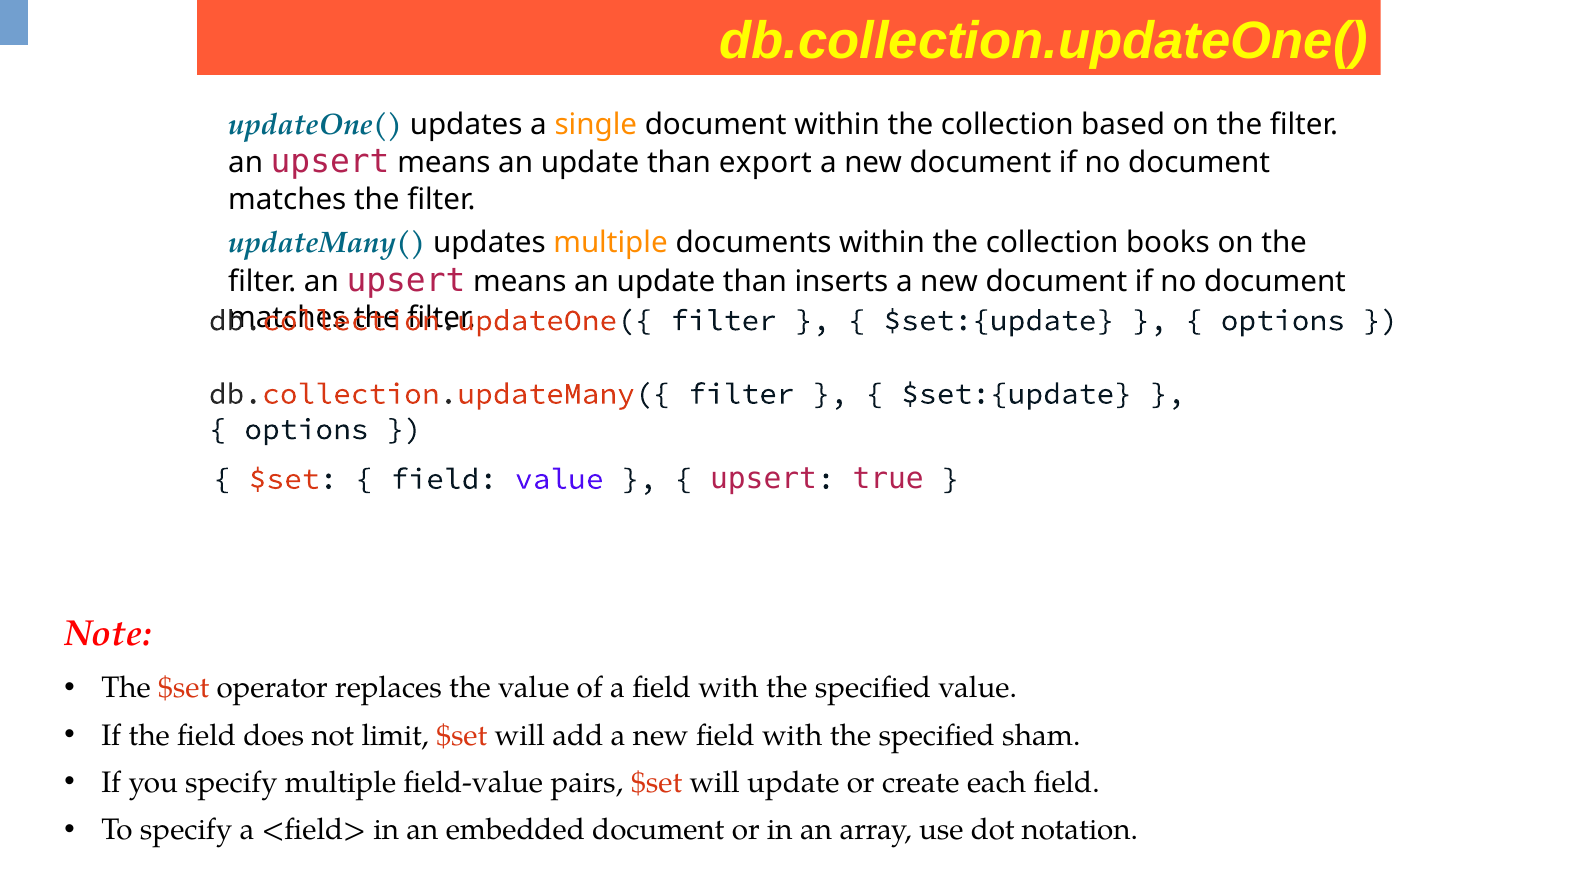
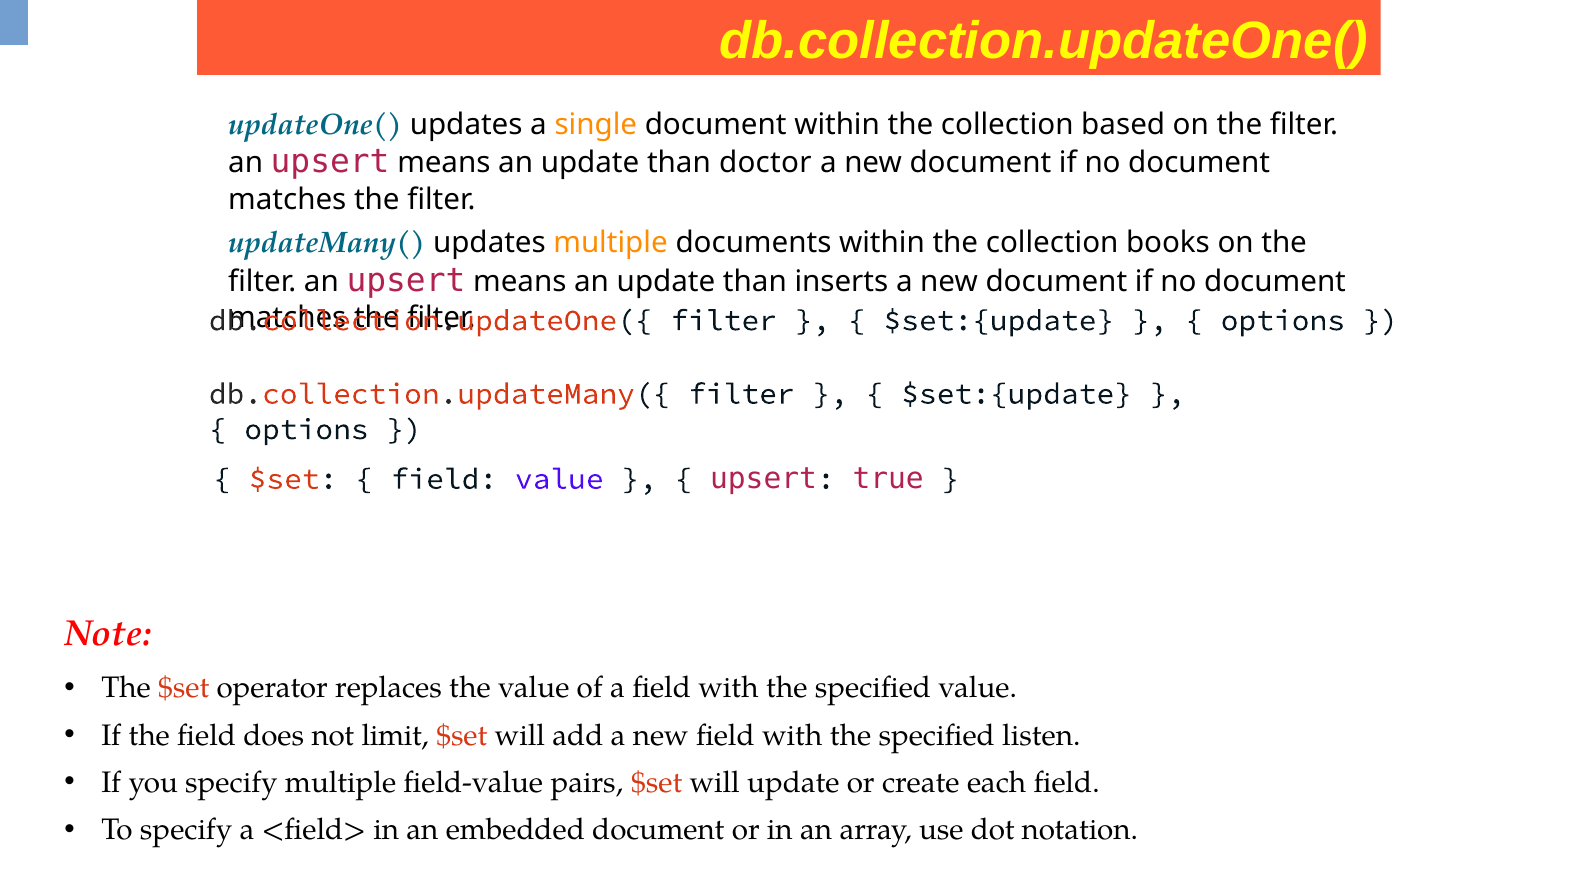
export: export -> doctor
sham: sham -> listen
